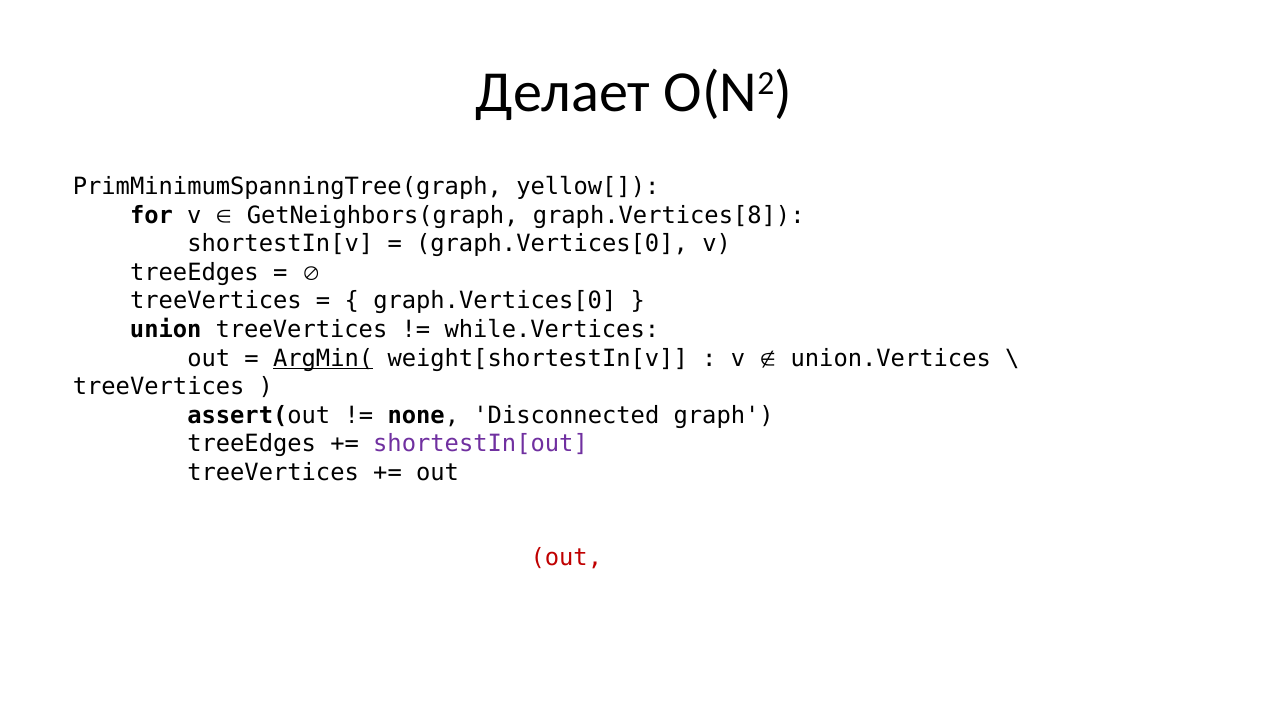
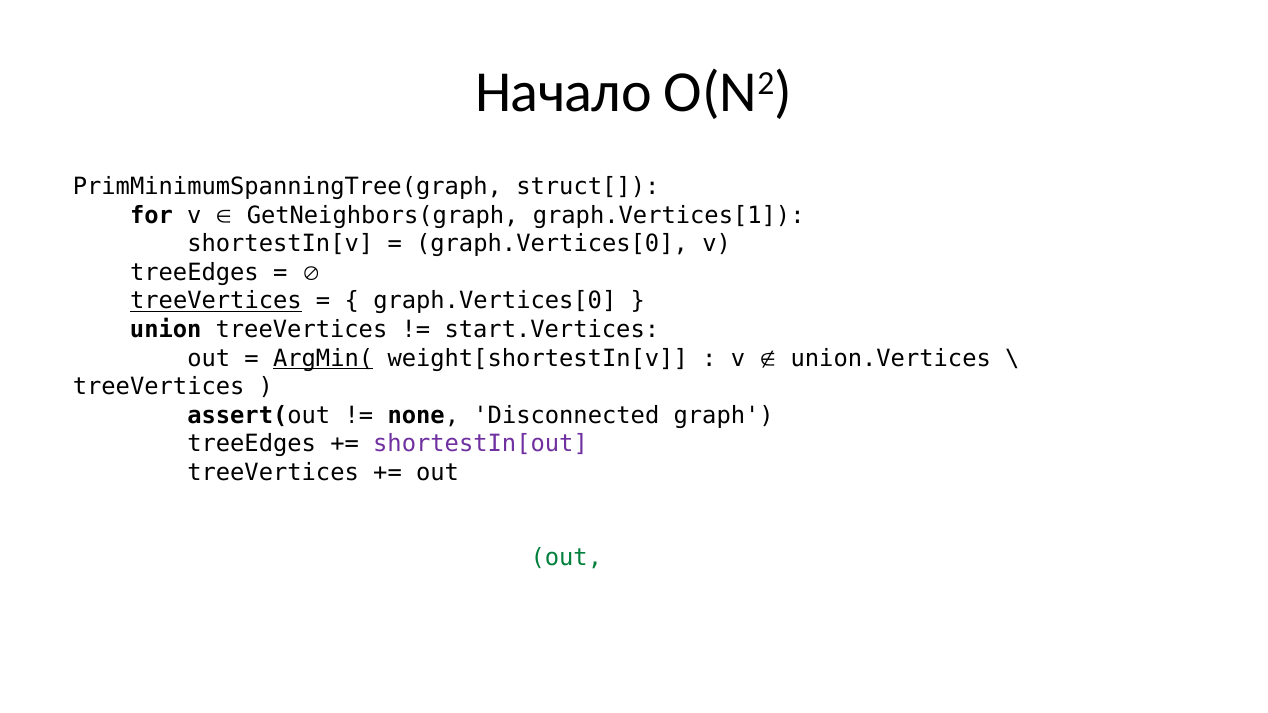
Делает: Делает -> Начало
yellow[: yellow[ -> struct[
graph.Vertices[8: graph.Vertices[8 -> graph.Vertices[1
treeVertices at (216, 301) underline: none -> present
while.Vertices: while.Vertices -> start.Vertices
out at (566, 558) colour: red -> green
